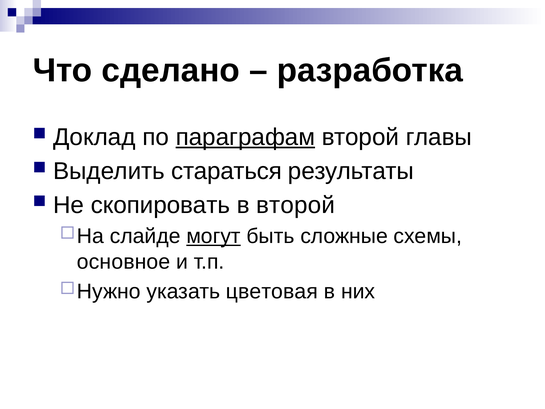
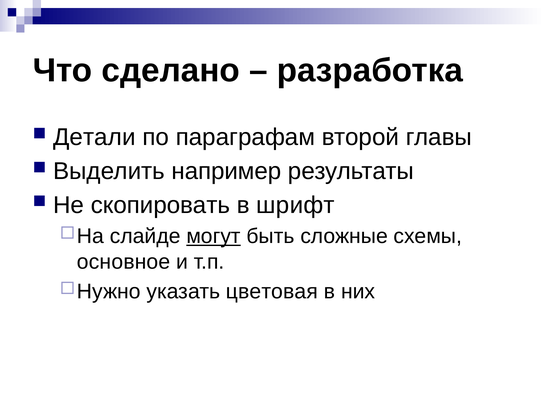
Доклад: Доклад -> Детали
параграфам underline: present -> none
стараться: стараться -> например
в второй: второй -> шрифт
